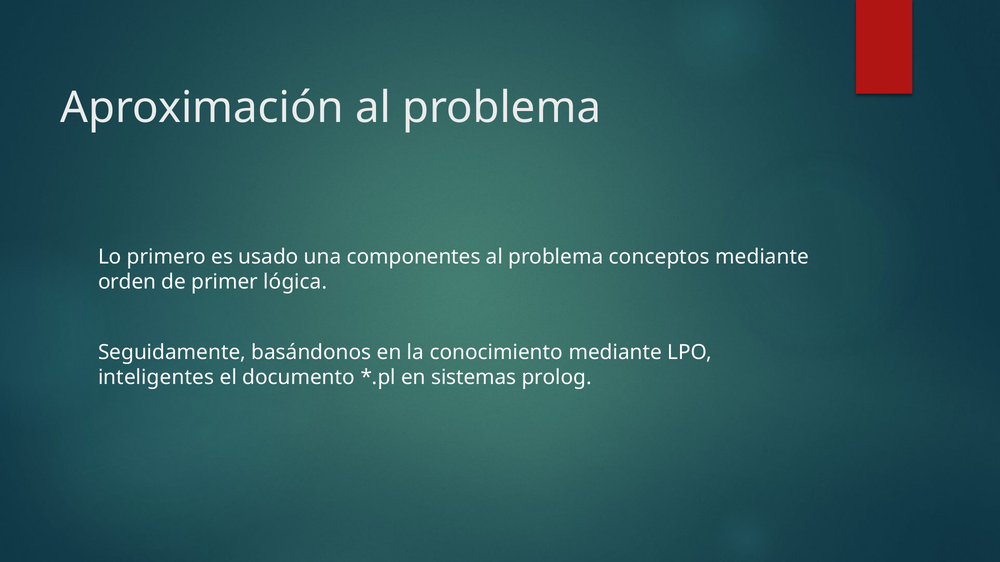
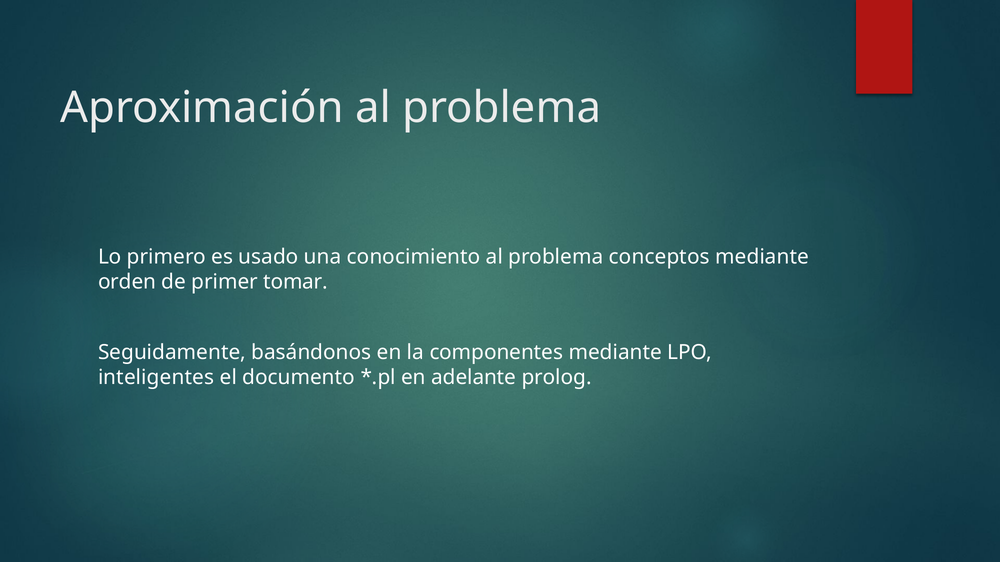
componentes: componentes -> conocimiento
lógica: lógica -> tomar
conocimiento: conocimiento -> componentes
sistemas: sistemas -> adelante
